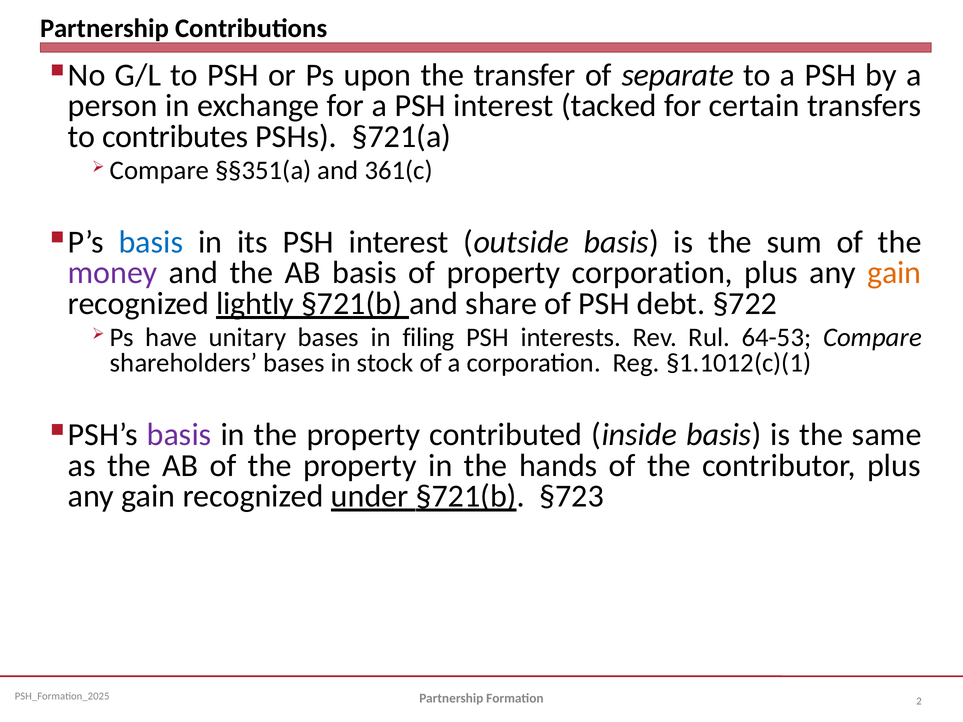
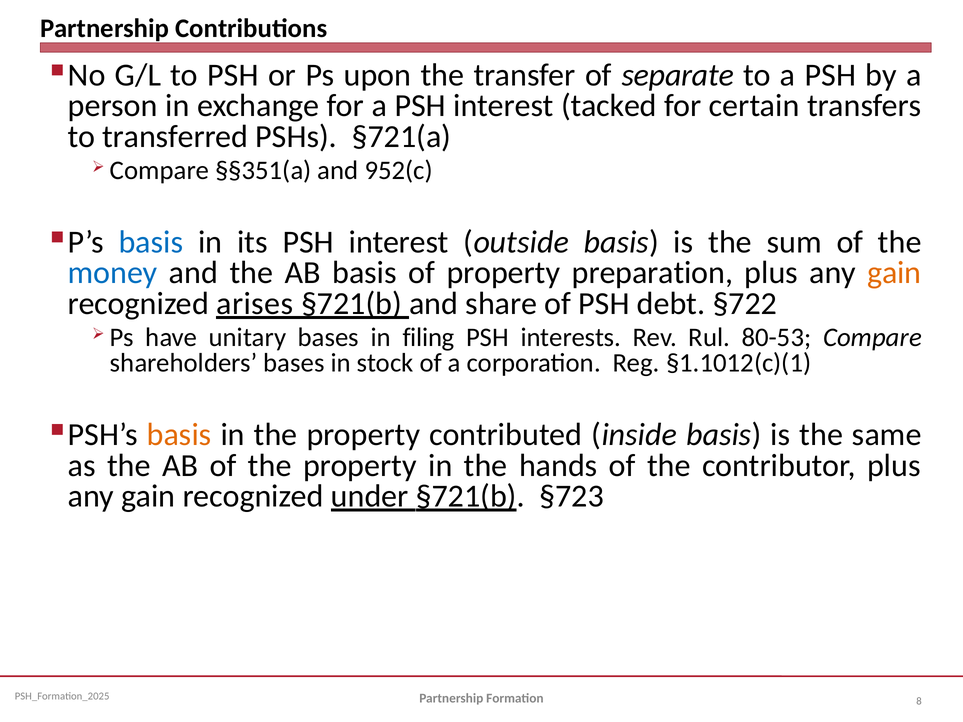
contributes: contributes -> transferred
361(c: 361(c -> 952(c
money colour: purple -> blue
property corporation: corporation -> preparation
lightly: lightly -> arises
64-53: 64-53 -> 80-53
basis at (179, 435) colour: purple -> orange
2: 2 -> 8
